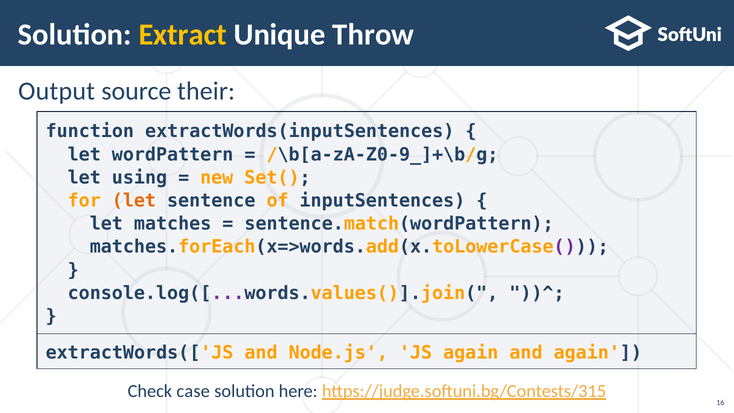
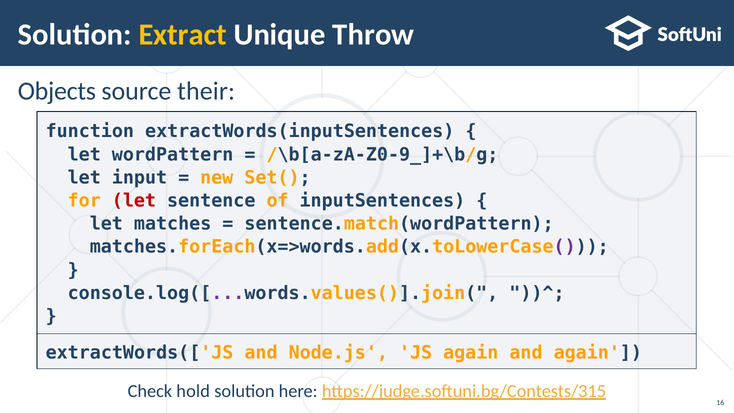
Output: Output -> Objects
using: using -> input
let at (134, 201) colour: orange -> red
case: case -> hold
